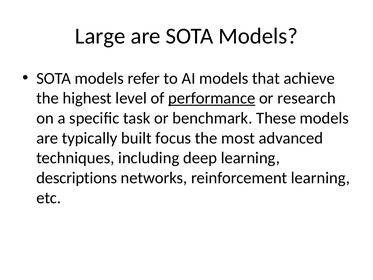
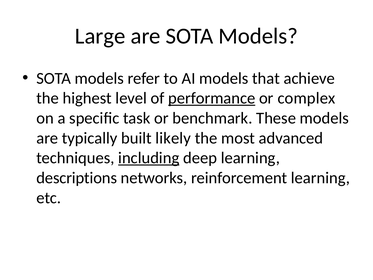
research: research -> complex
focus: focus -> likely
including underline: none -> present
